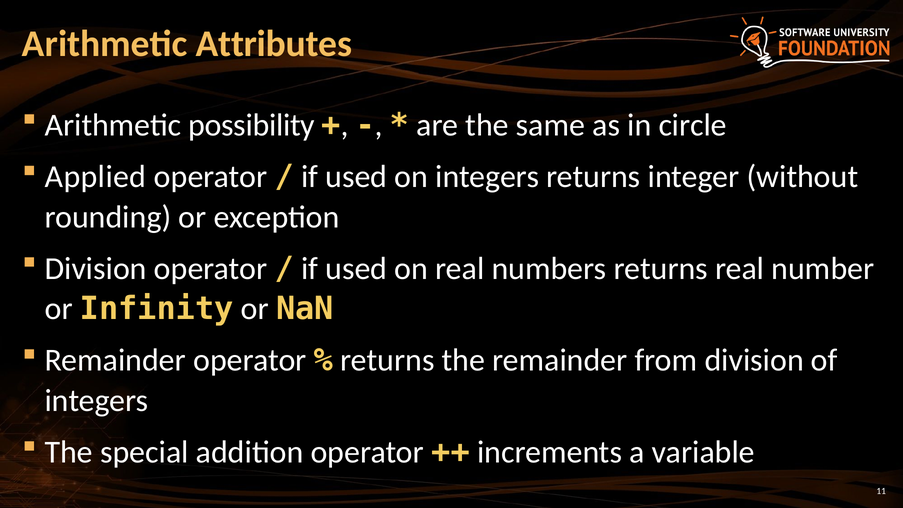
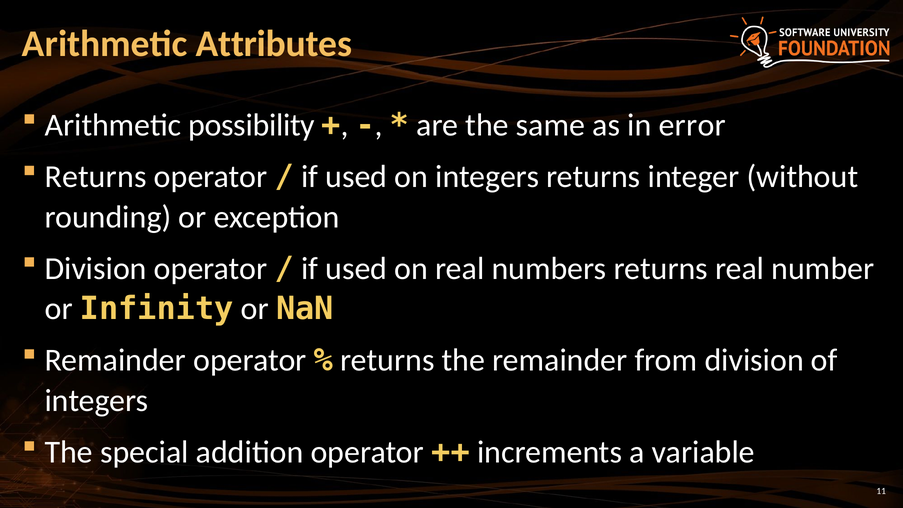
circle: circle -> error
Applied at (96, 177): Applied -> Returns
